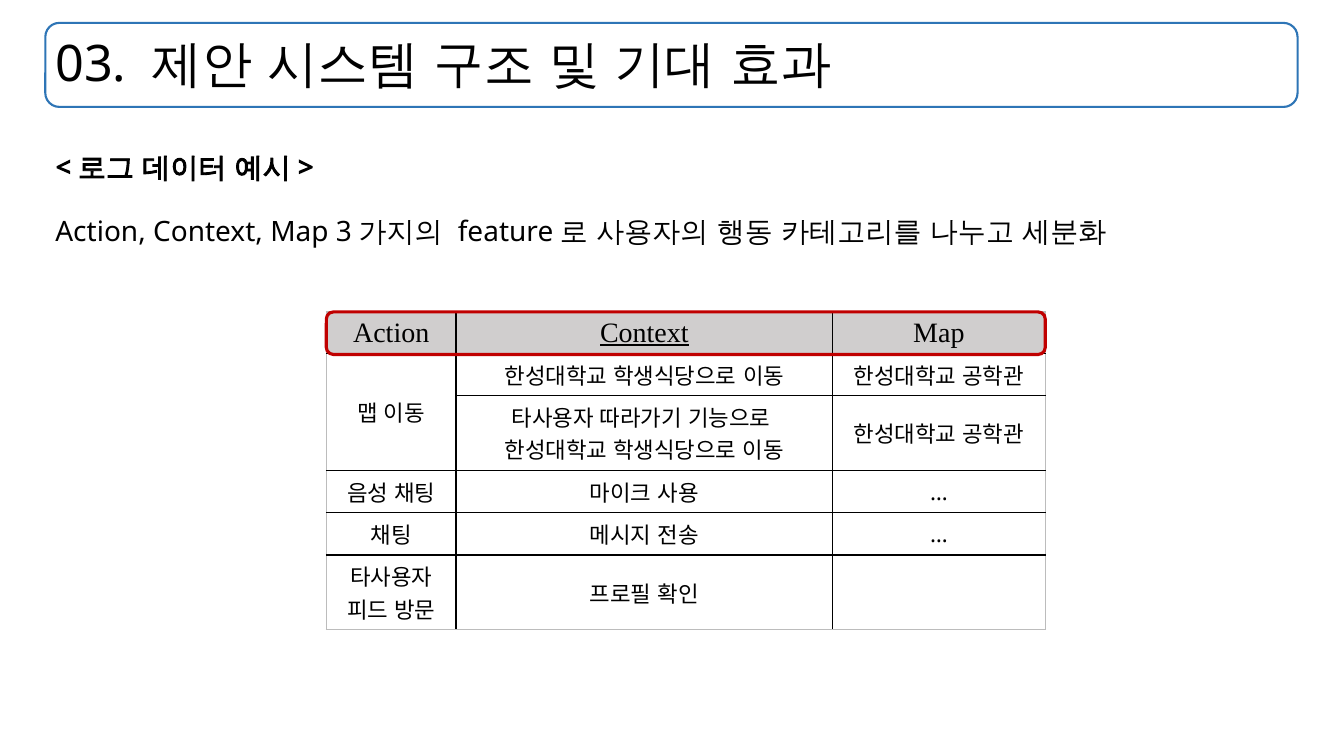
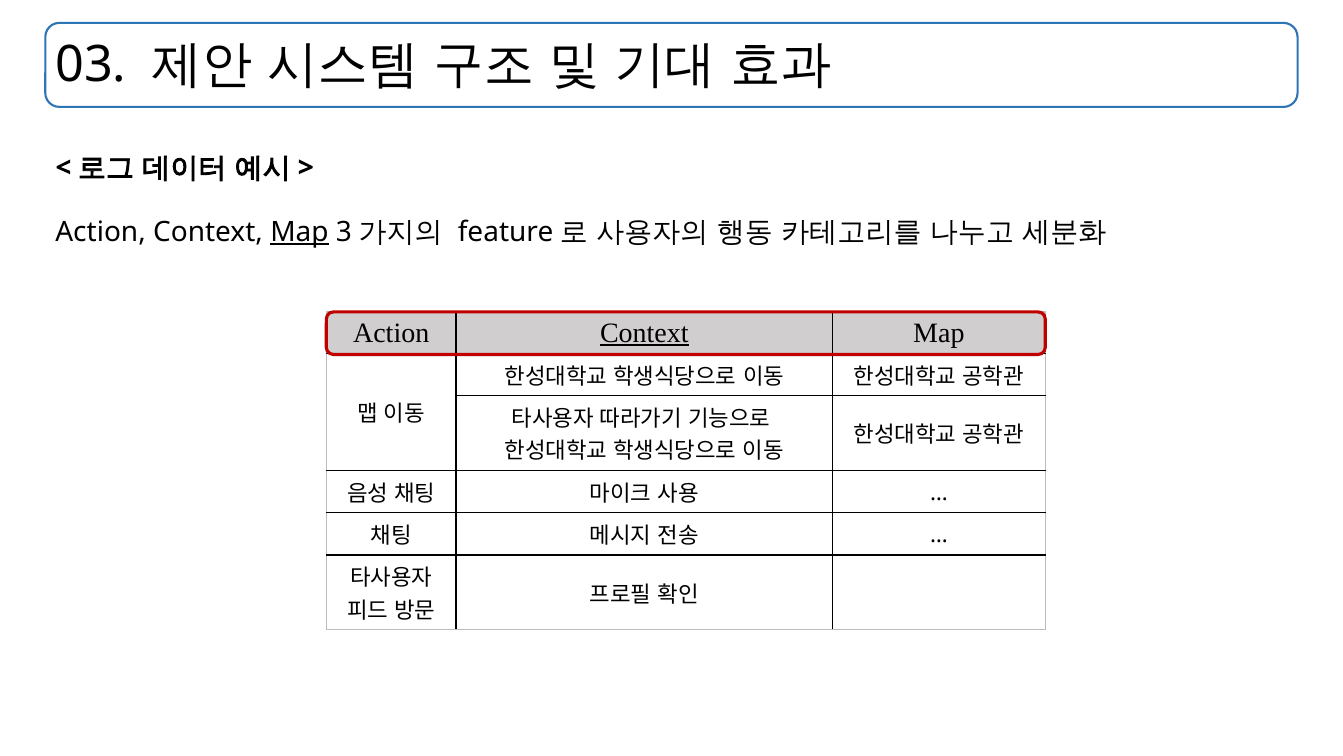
Map at (299, 232) underline: none -> present
